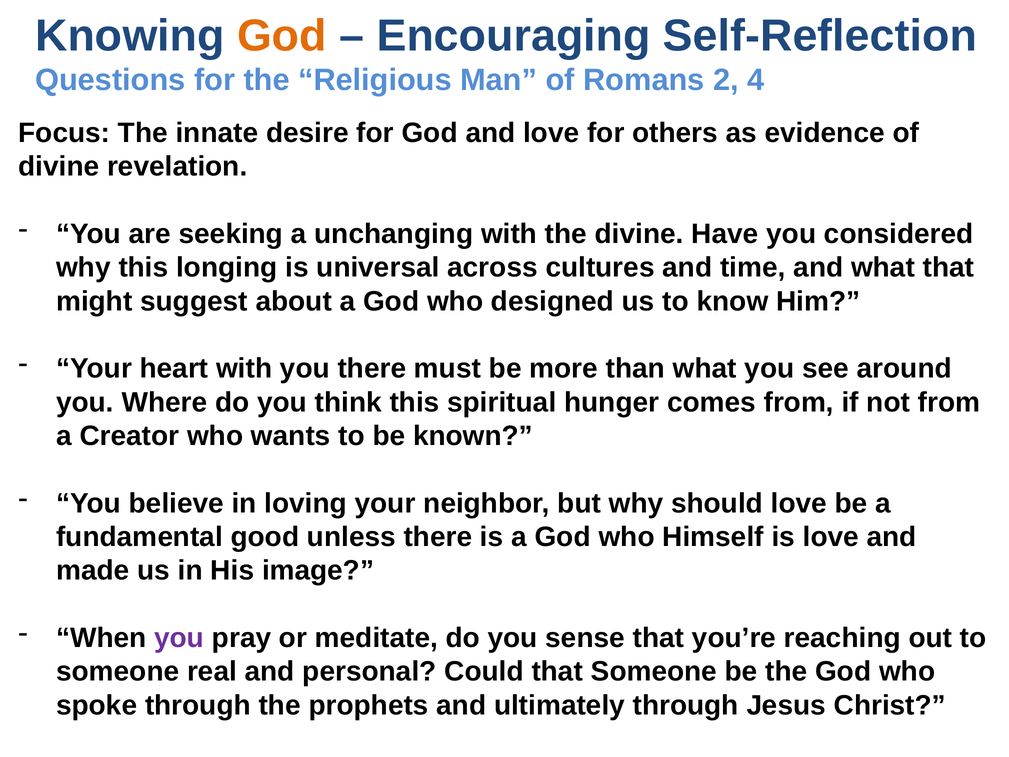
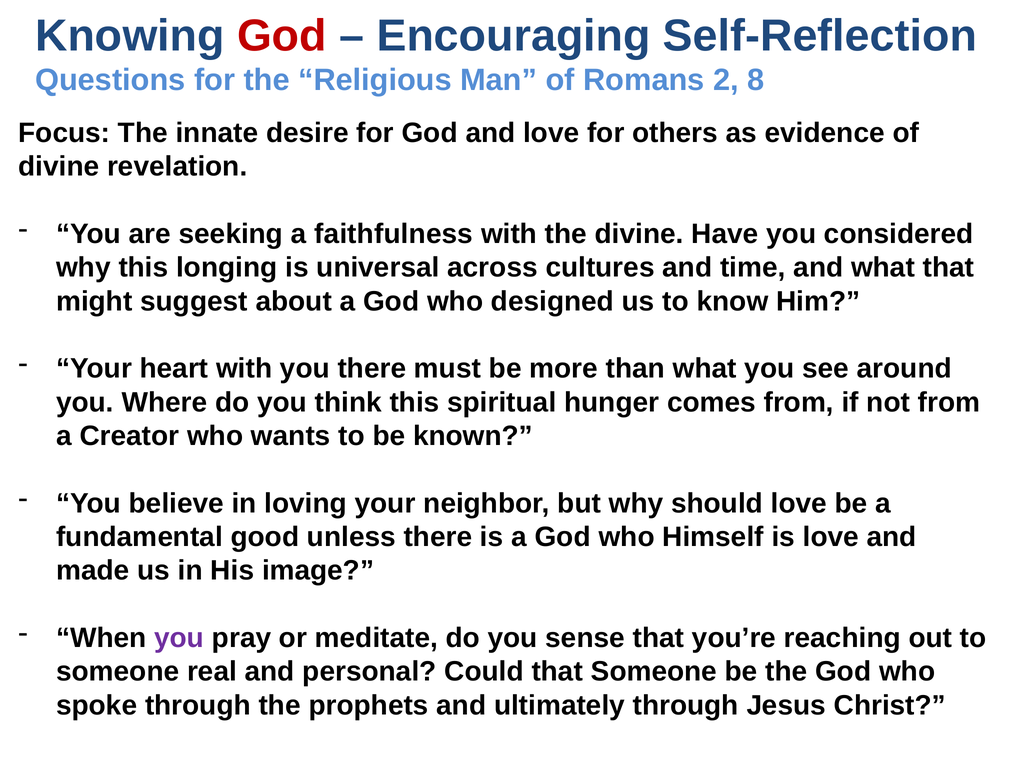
God at (282, 36) colour: orange -> red
4: 4 -> 8
unchanging: unchanging -> faithfulness
